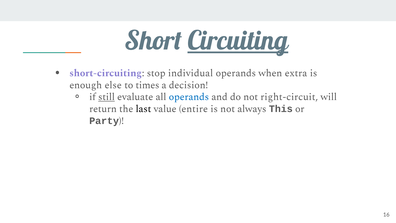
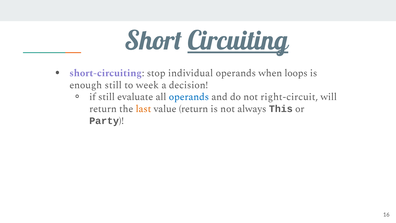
extra: extra -> loops
enough else: else -> still
times: times -> week
still at (107, 97) underline: present -> none
last colour: black -> orange
value entire: entire -> return
